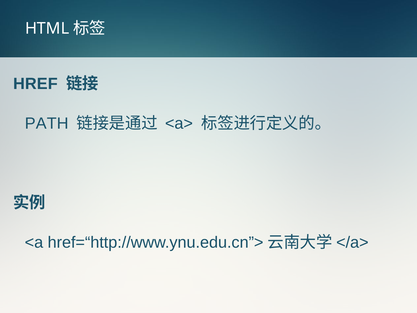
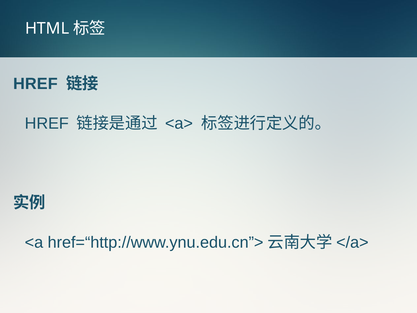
PATH at (47, 123): PATH -> HREF
